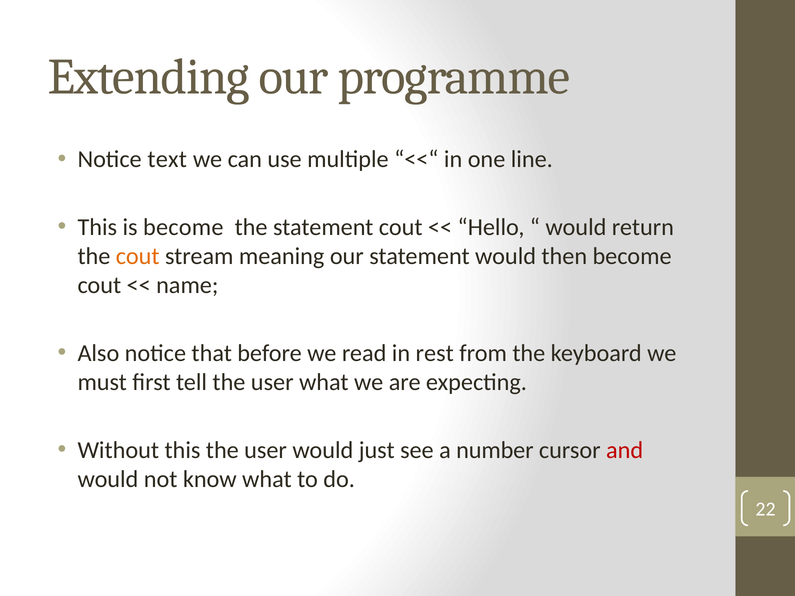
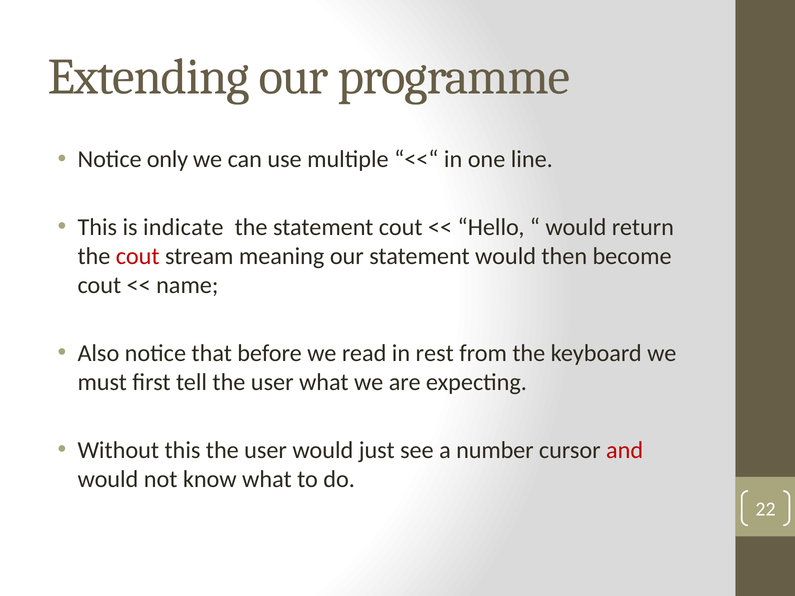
text: text -> only
is become: become -> indicate
cout at (138, 256) colour: orange -> red
